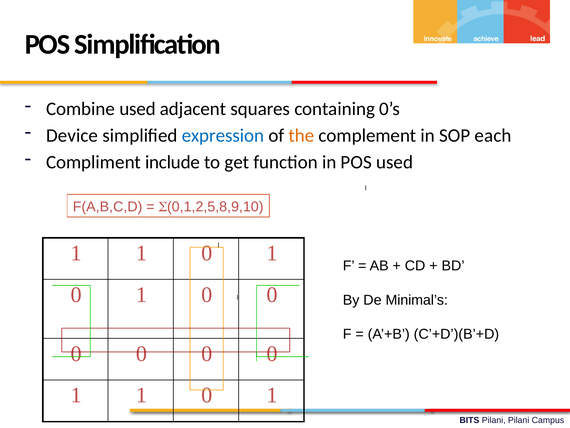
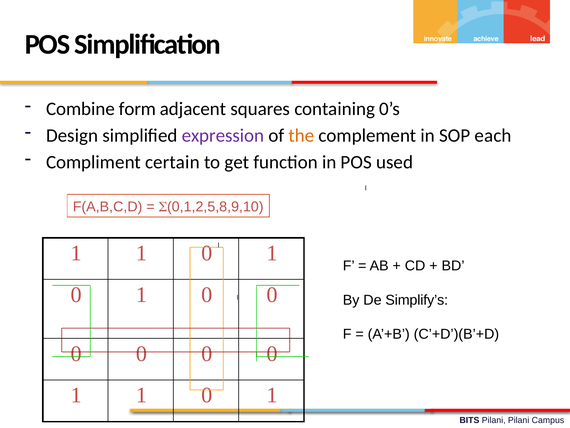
Combine used: used -> form
Device: Device -> Design
expression colour: blue -> purple
include: include -> certain
Minimal’s: Minimal’s -> Simplify’s
